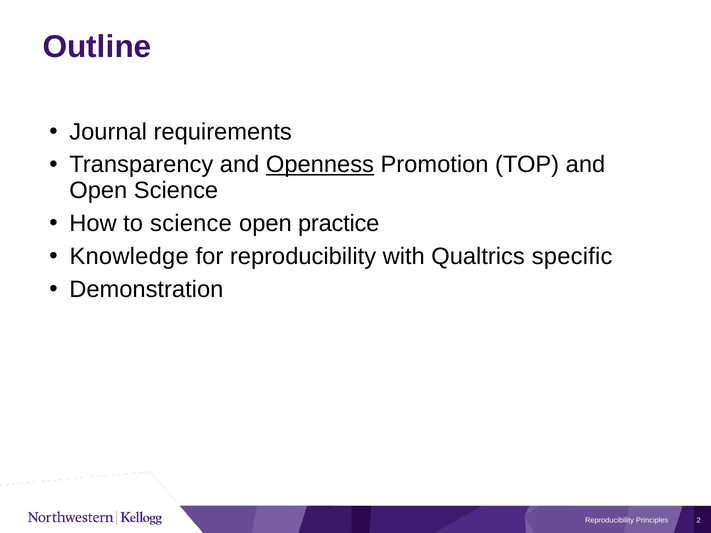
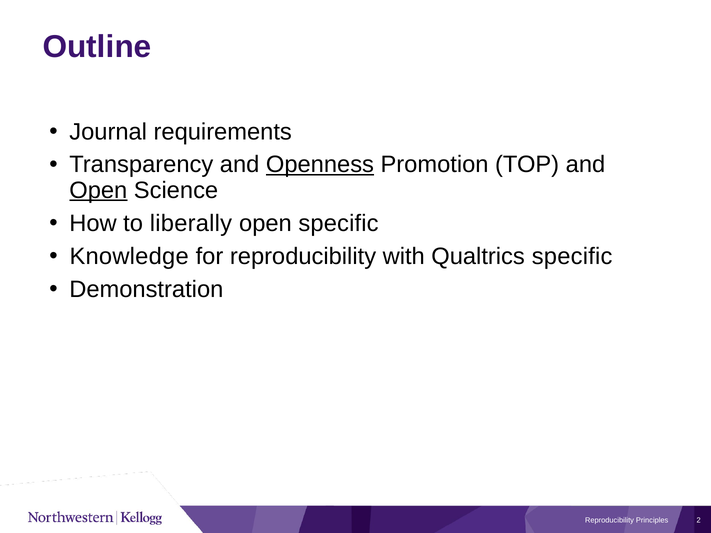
Open at (98, 190) underline: none -> present
to science: science -> liberally
open practice: practice -> specific
